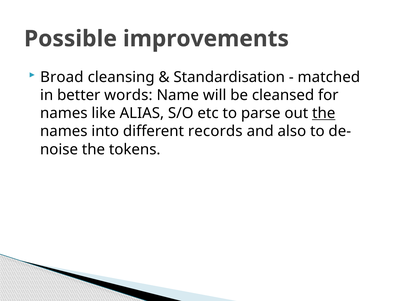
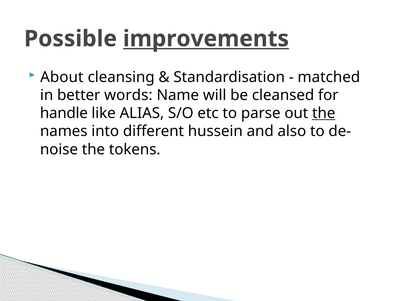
improvements underline: none -> present
Broad: Broad -> About
names at (64, 113): names -> handle
records: records -> hussein
